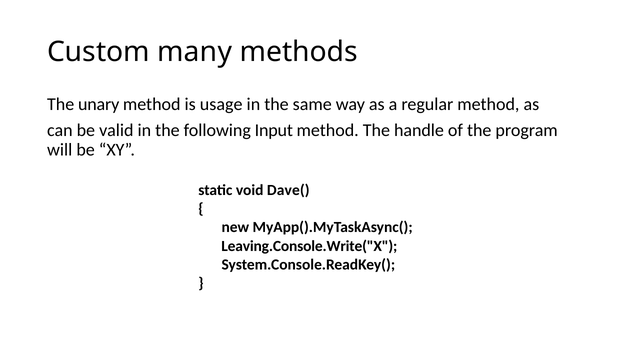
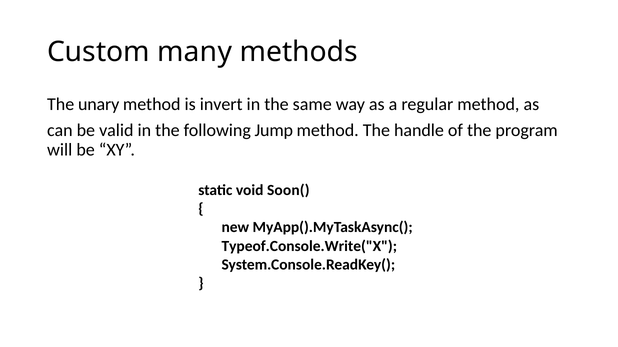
usage: usage -> invert
Input: Input -> Jump
Dave(: Dave( -> Soon(
Leaving.Console.Write("X: Leaving.Console.Write("X -> Typeof.Console.Write("X
